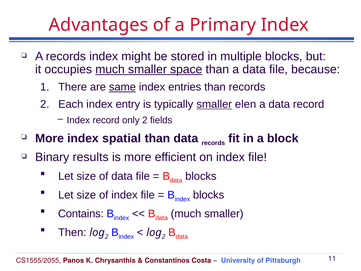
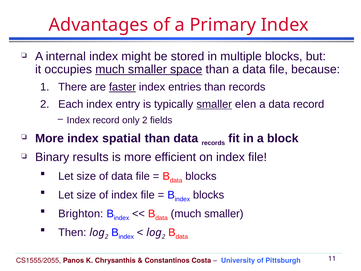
A records: records -> internal
same: same -> faster
Contains: Contains -> Brighton
